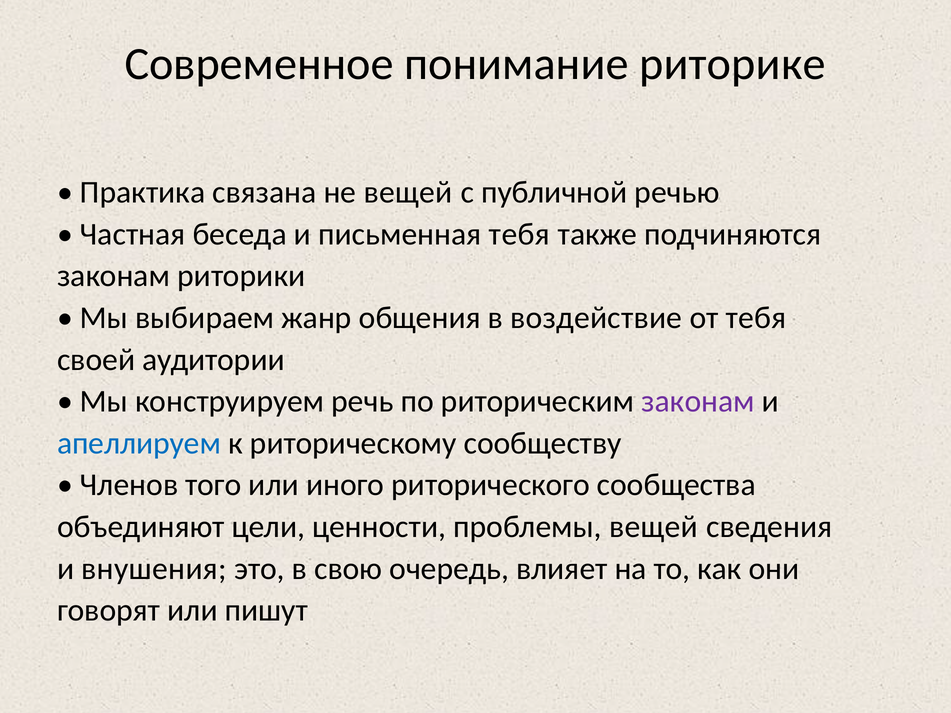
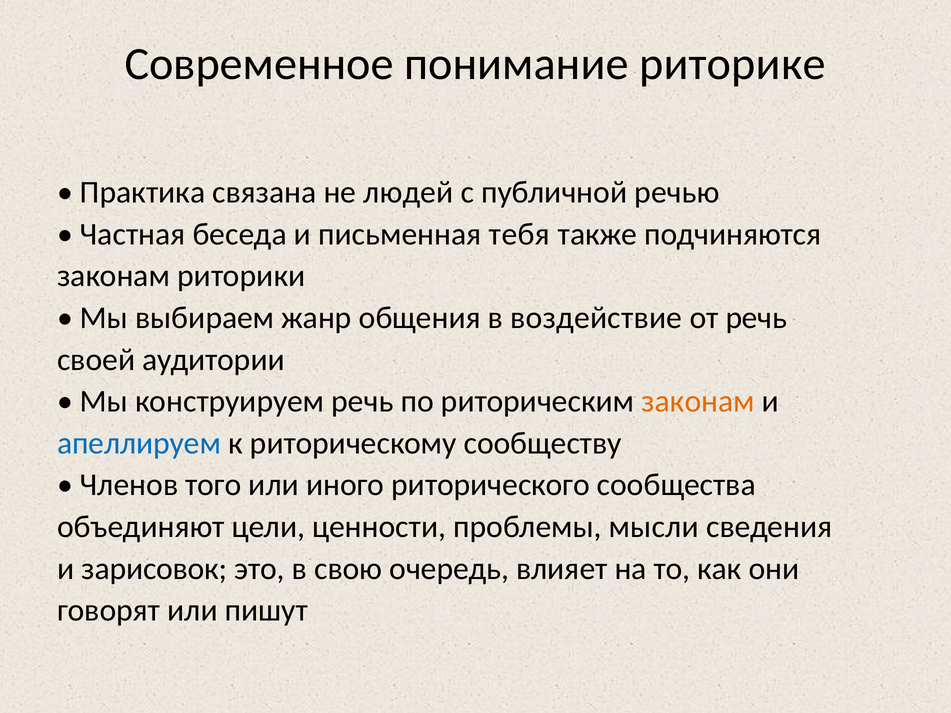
не вещей: вещей -> людей
от тебя: тебя -> речь
законам at (698, 402) colour: purple -> orange
проблемы вещей: вещей -> мысли
внушения: внушения -> зарисовок
